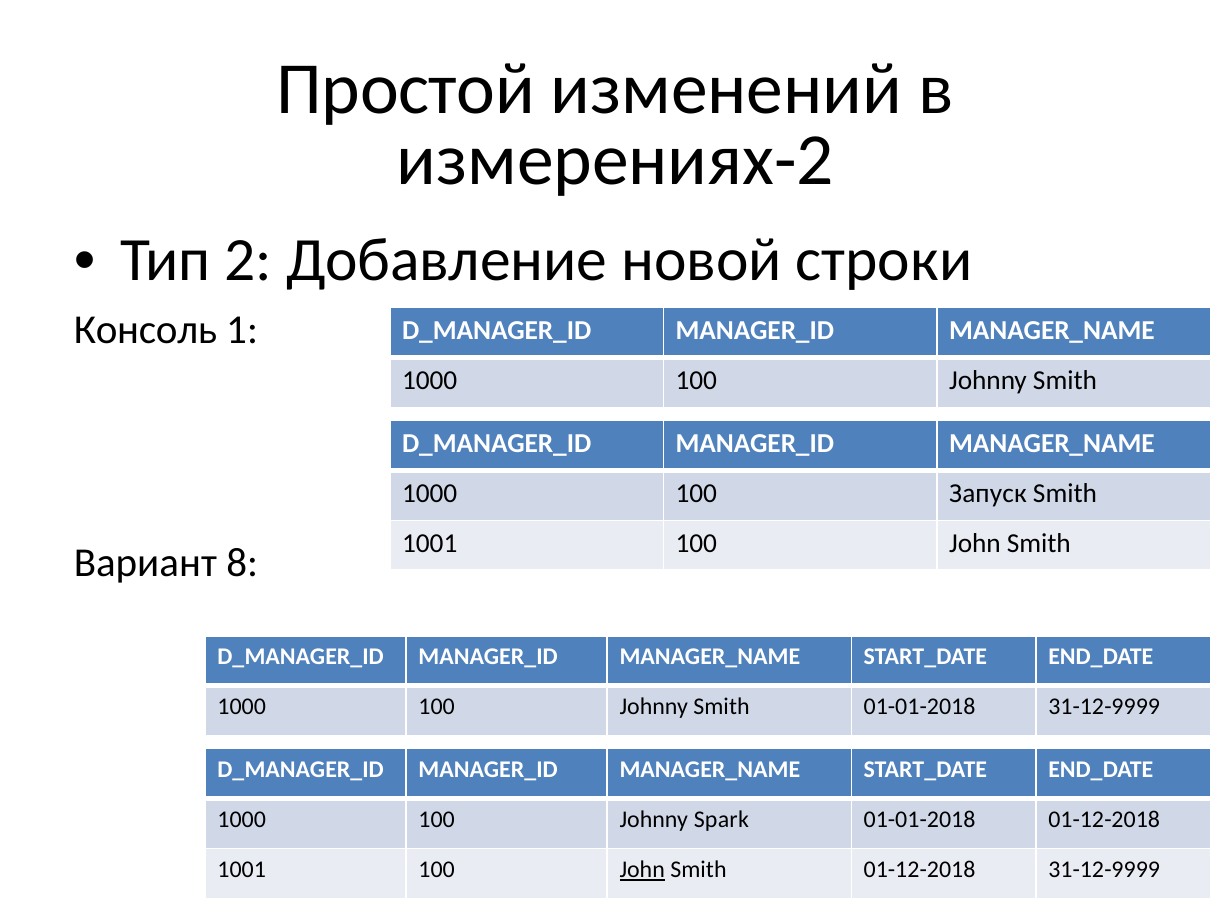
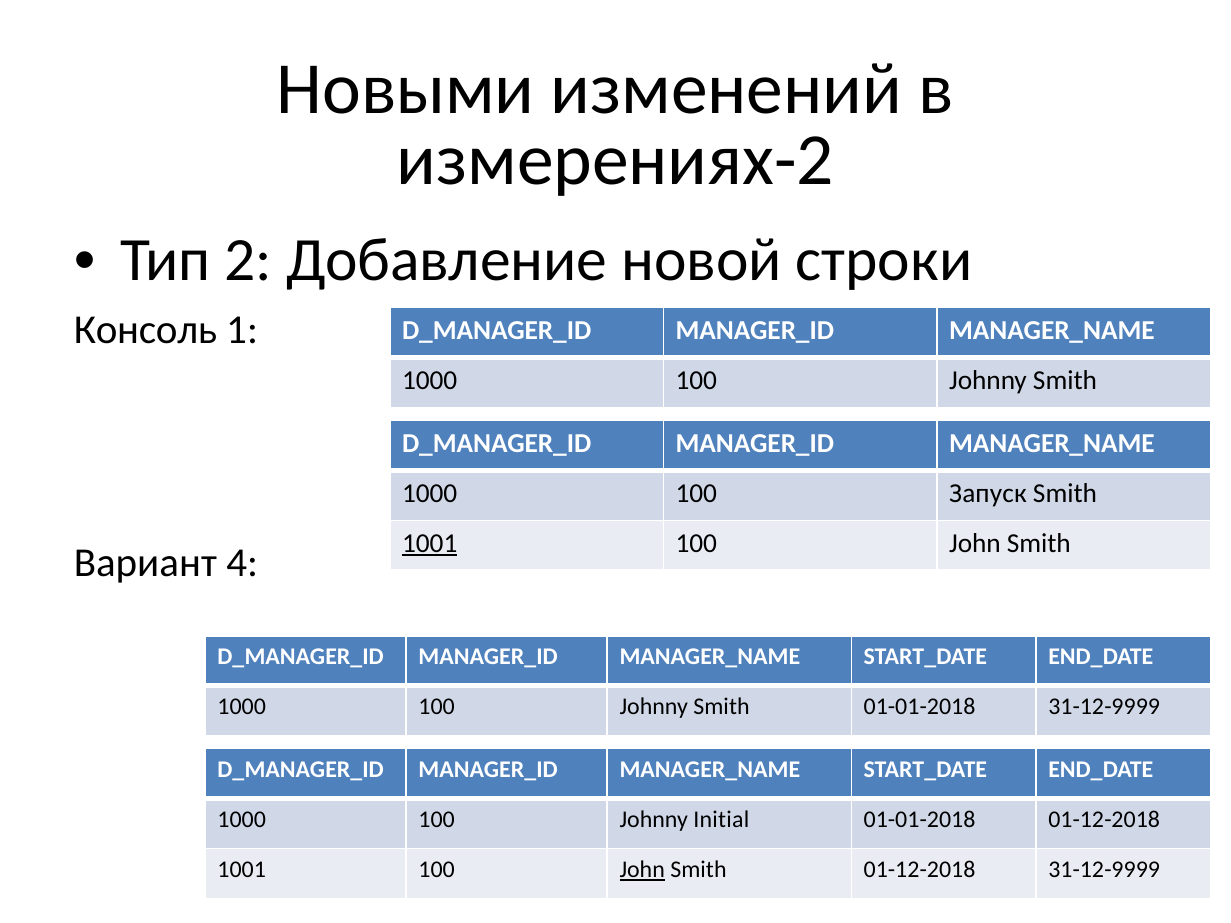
Простой: Простой -> Новыми
1001 at (430, 544) underline: none -> present
8: 8 -> 4
Spark: Spark -> Initial
